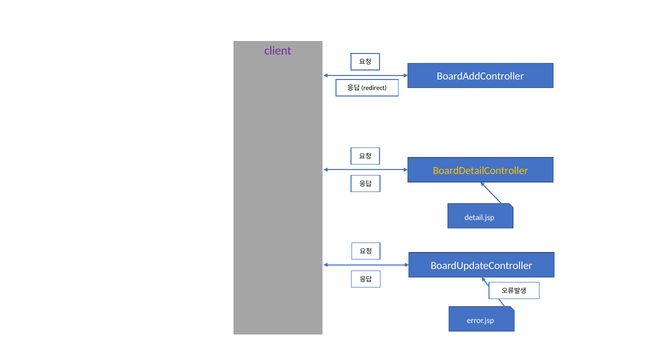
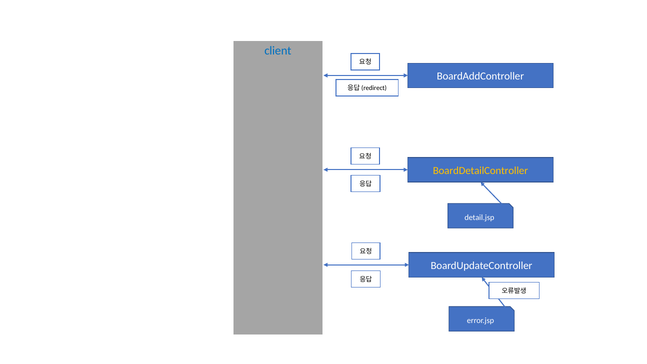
client colour: purple -> blue
